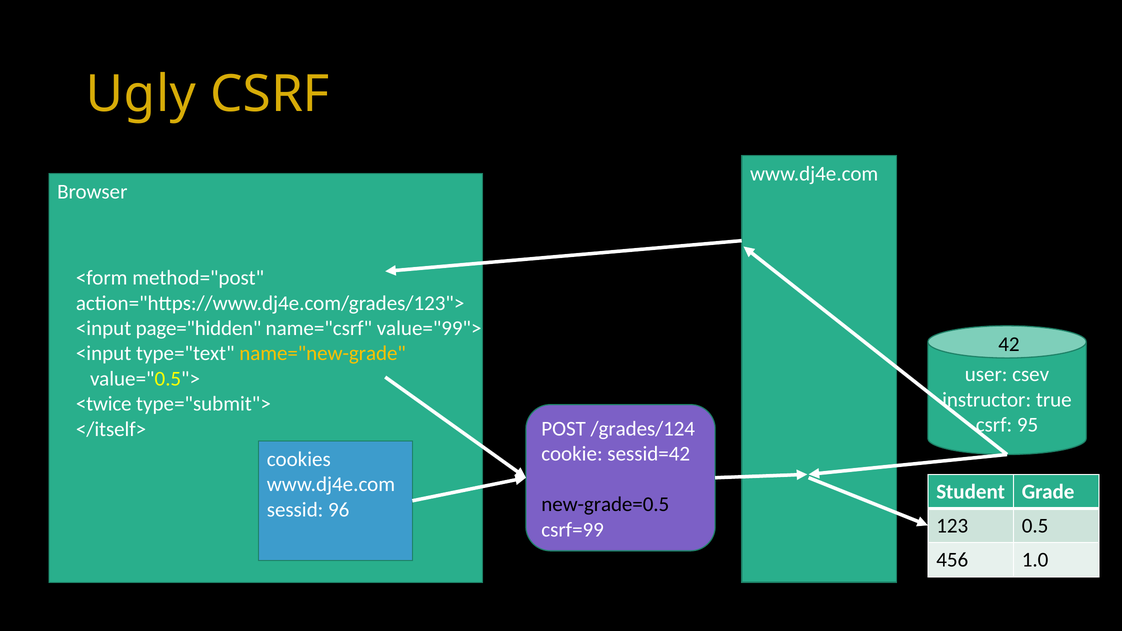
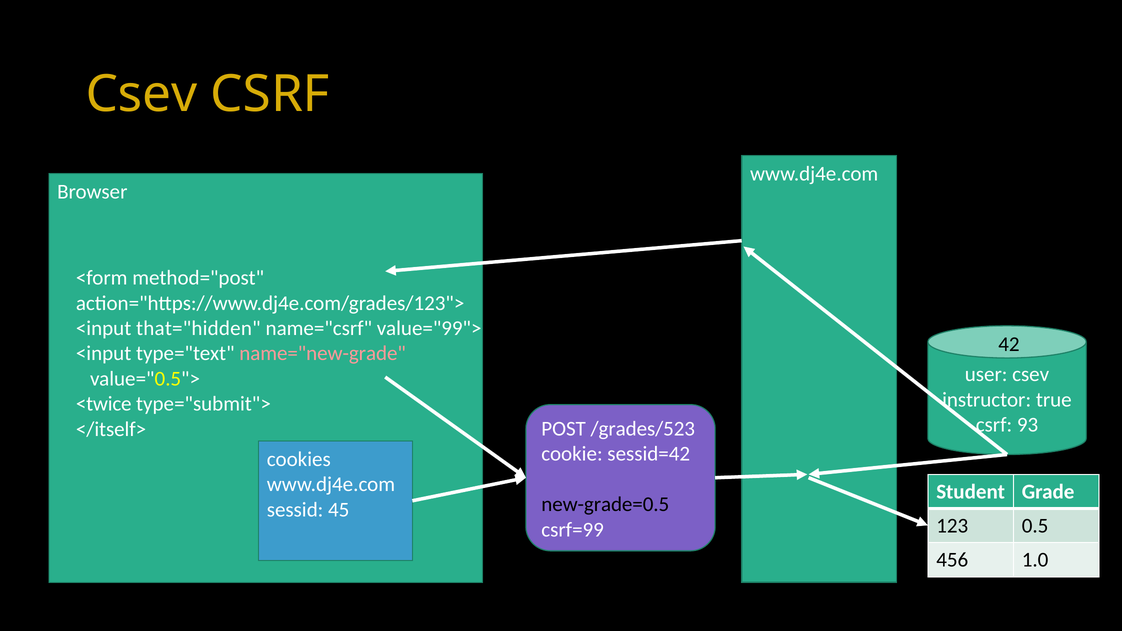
Ugly at (141, 94): Ugly -> Csev
page="hidden: page="hidden -> that="hidden
name="new-grade colour: yellow -> pink
95: 95 -> 93
/grades/124: /grades/124 -> /grades/523
96: 96 -> 45
